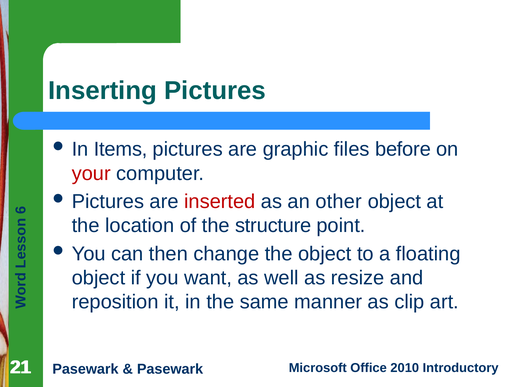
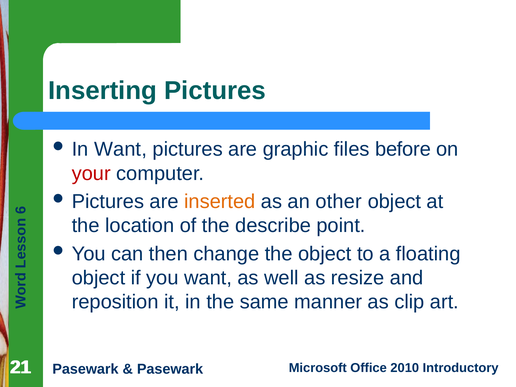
In Items: Items -> Want
inserted colour: red -> orange
structure: structure -> describe
